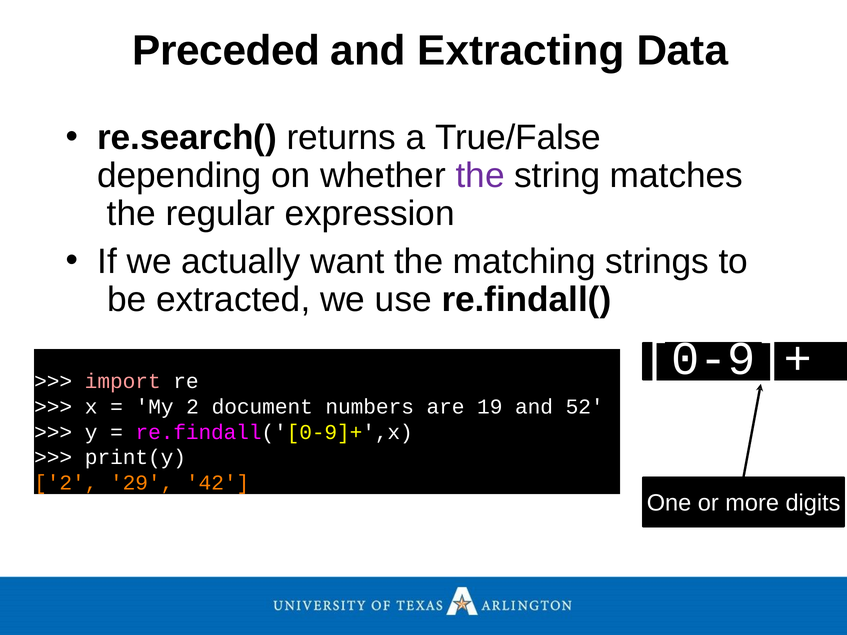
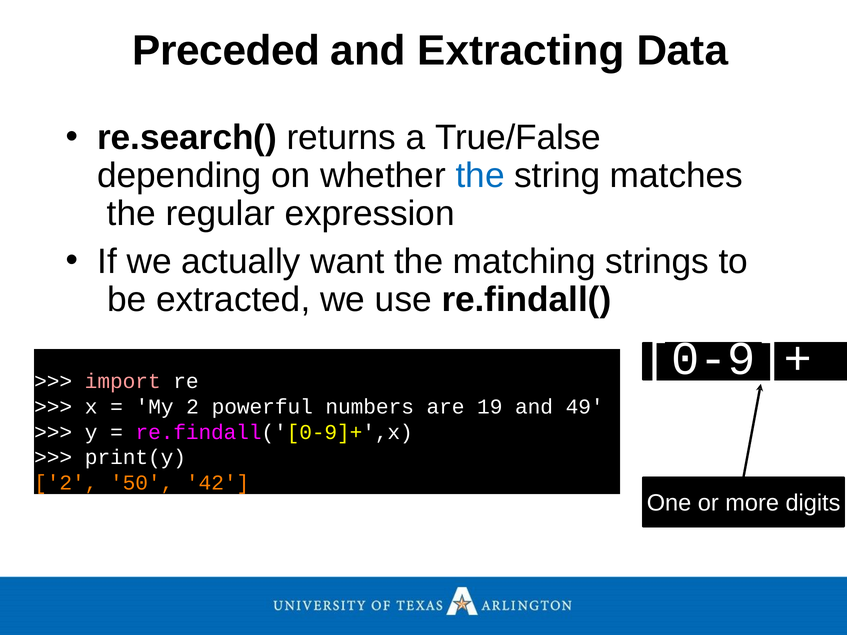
the at (480, 176) colour: purple -> blue
document: document -> powerful
52: 52 -> 49
29: 29 -> 50
